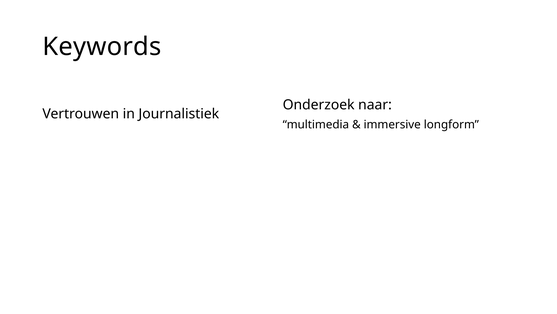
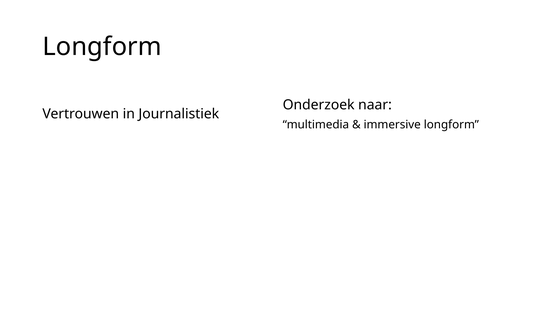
Keywords at (102, 47): Keywords -> Longform
